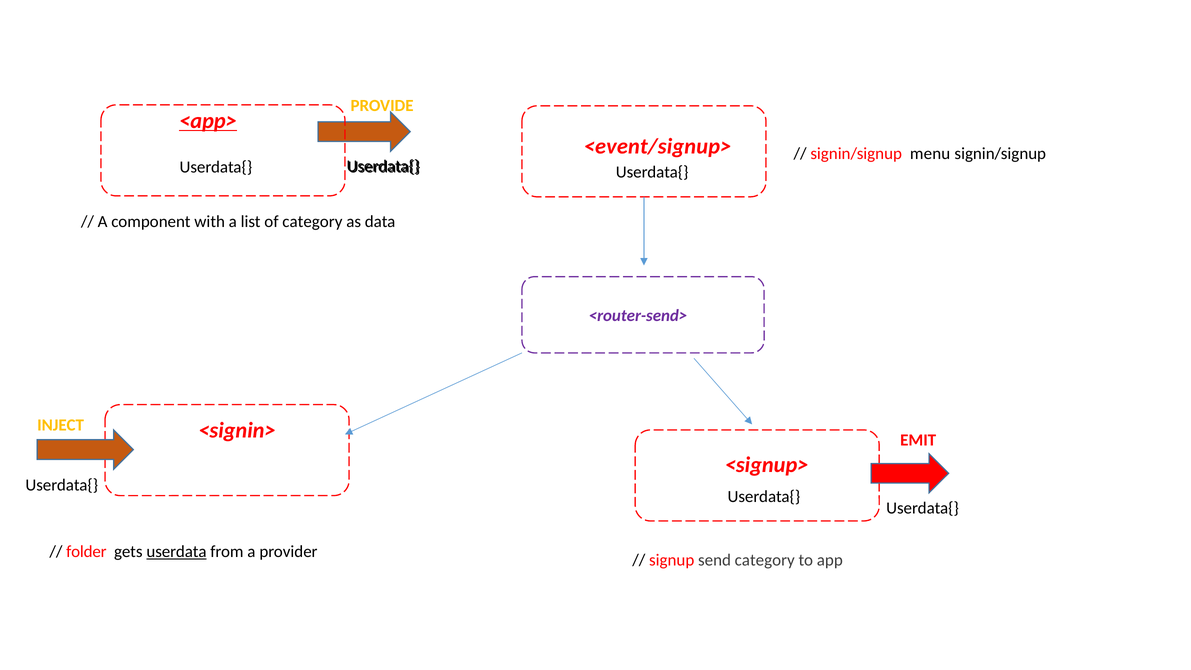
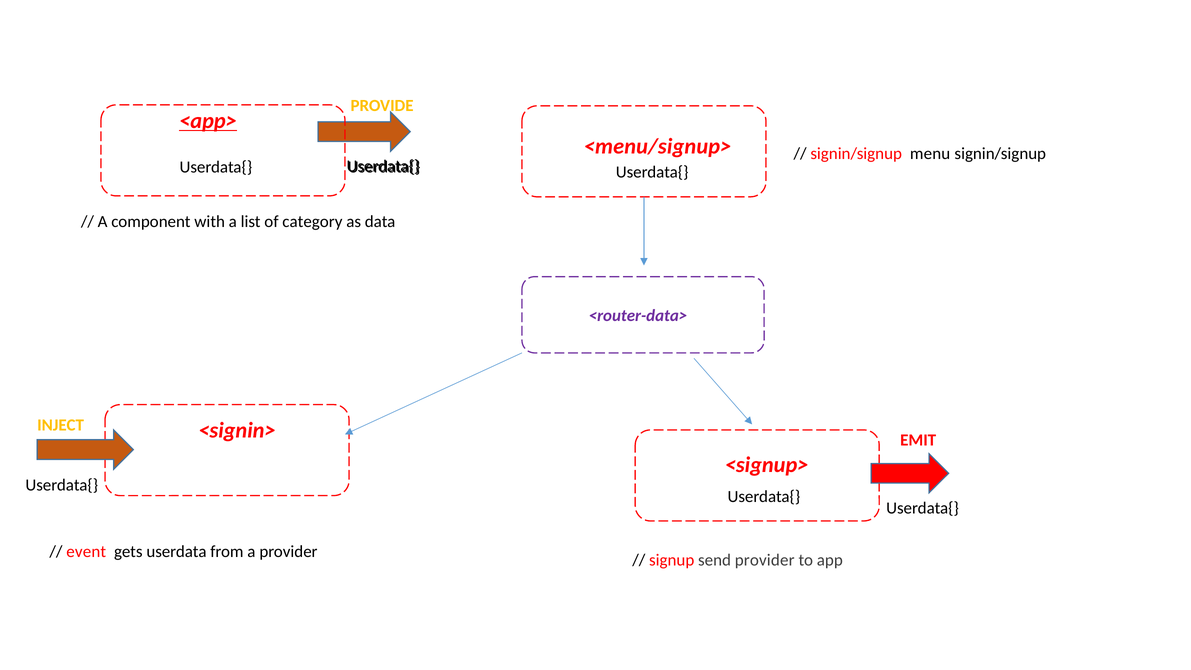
<event/signup>: <event/signup> -> <menu/signup>
<router-send>: <router-send> -> <router-data>
folder: folder -> event
userdata underline: present -> none
send category: category -> provider
